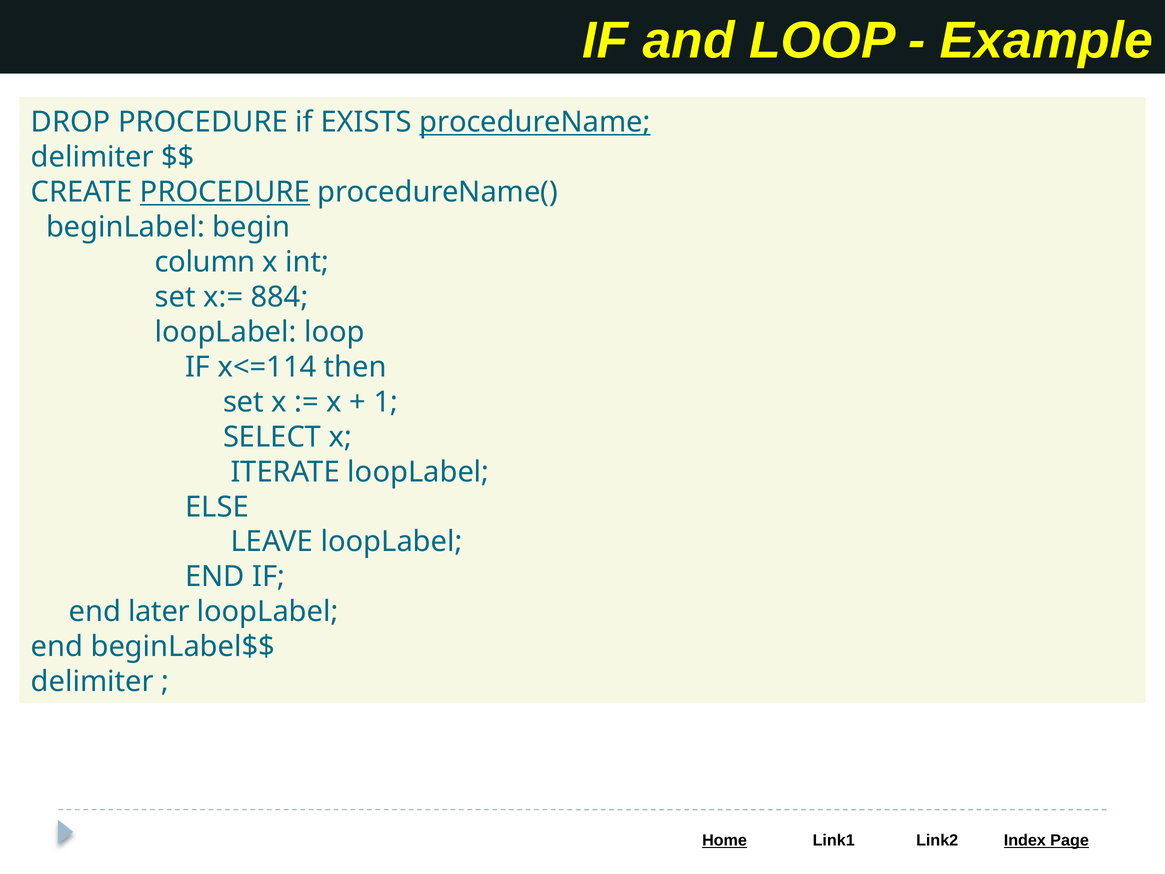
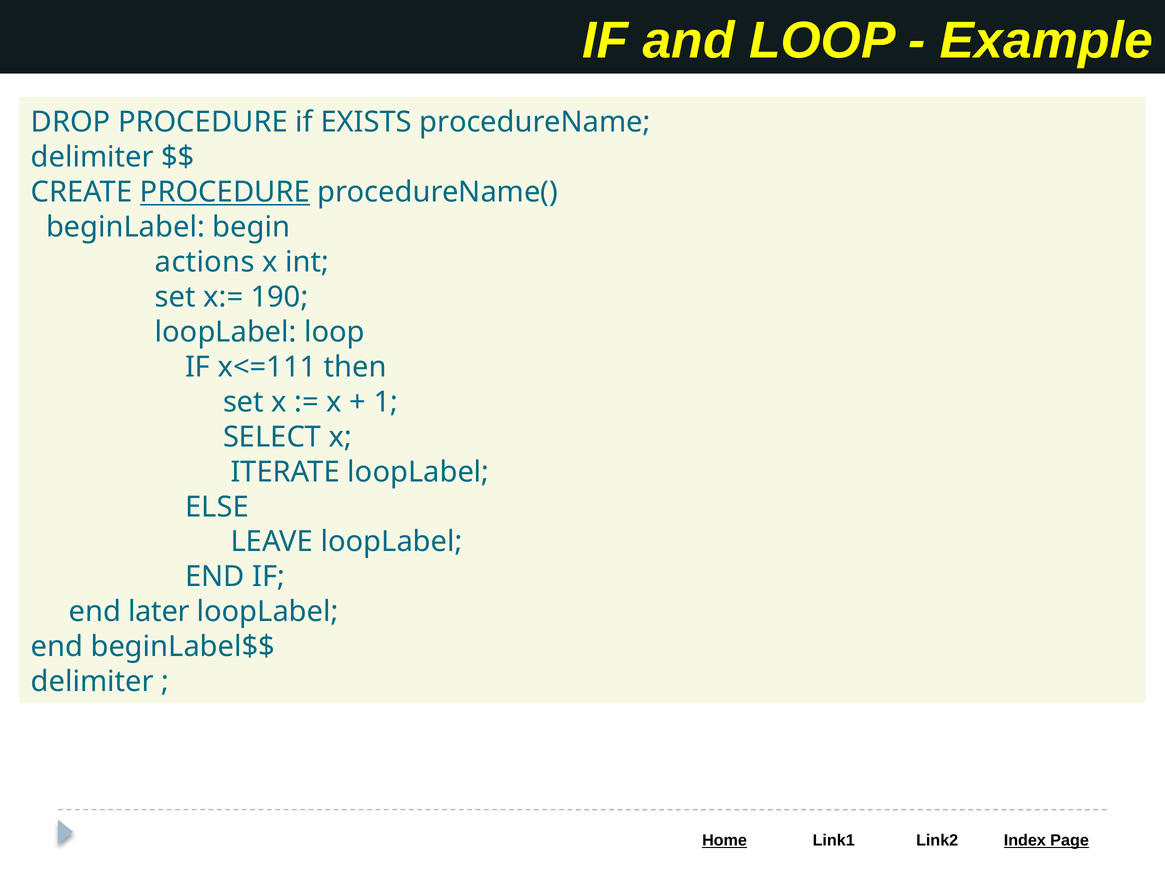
procedureName underline: present -> none
column: column -> actions
884: 884 -> 190
x<=114: x<=114 -> x<=111
